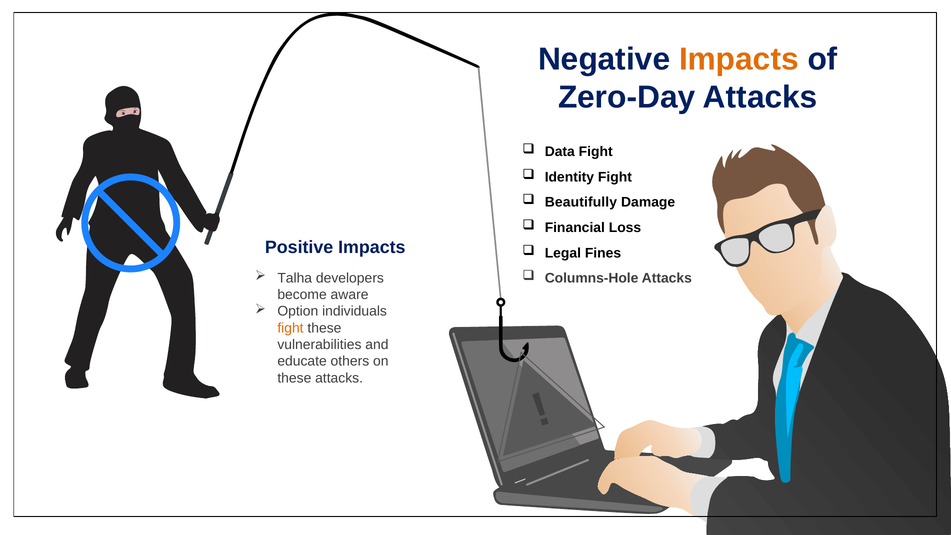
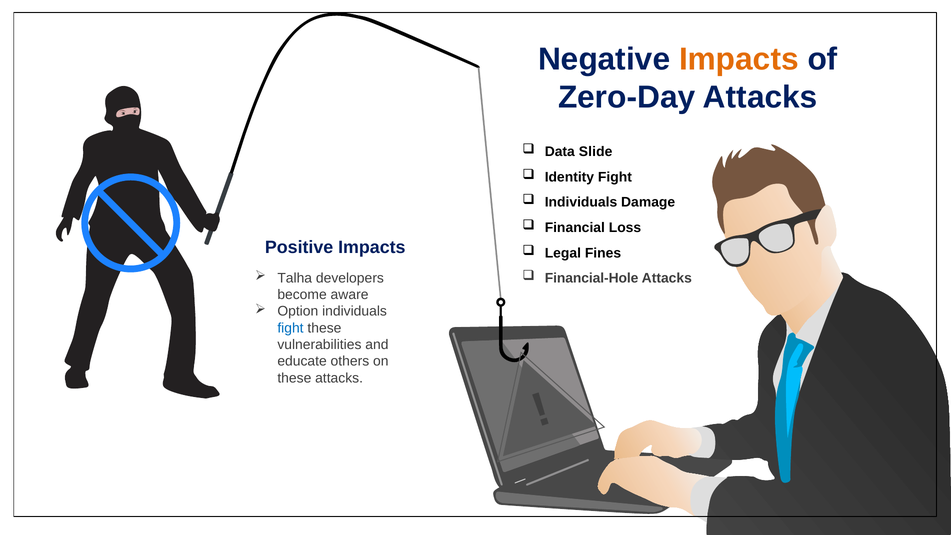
Data Fight: Fight -> Slide
Beautifully at (581, 202): Beautifully -> Individuals
Columns-Hole: Columns-Hole -> Financial-Hole
fight at (290, 328) colour: orange -> blue
